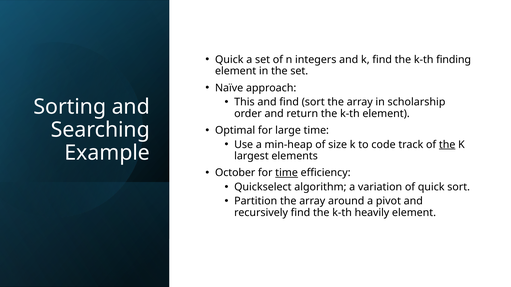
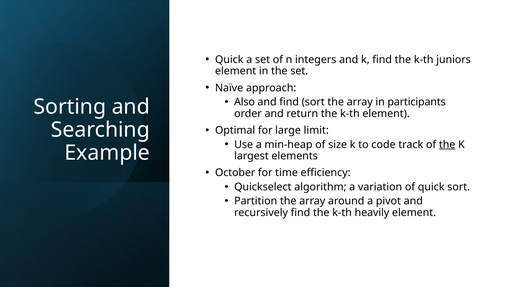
finding: finding -> juniors
This: This -> Also
scholarship: scholarship -> participants
large time: time -> limit
time at (287, 173) underline: present -> none
